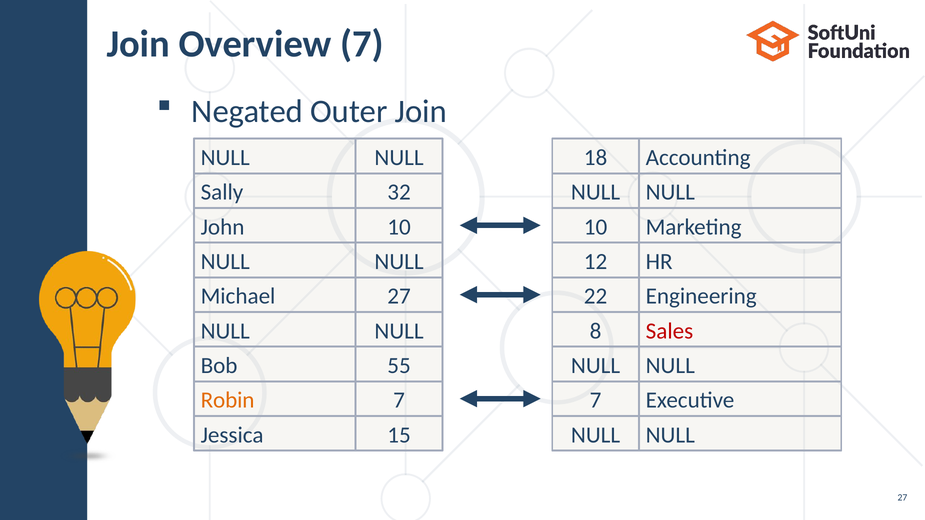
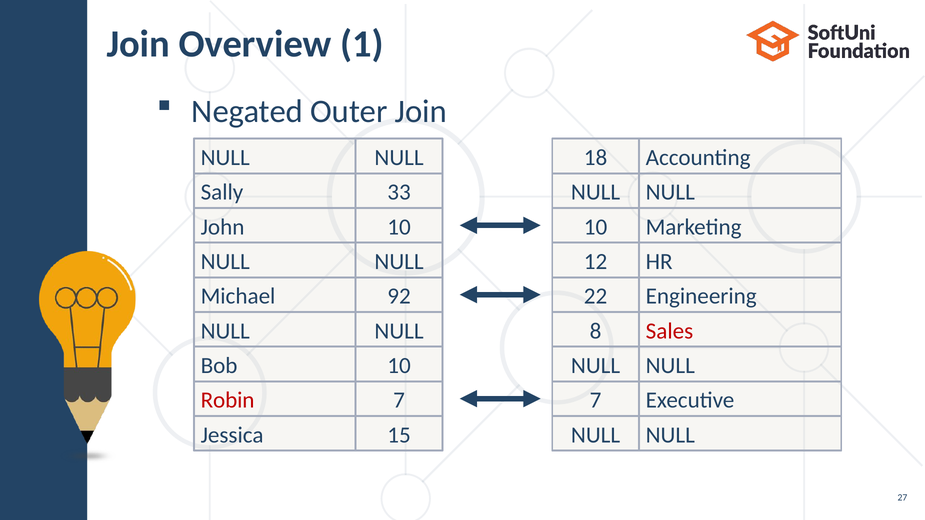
Overview 7: 7 -> 1
32: 32 -> 33
Michael 27: 27 -> 92
Bob 55: 55 -> 10
Robin colour: orange -> red
